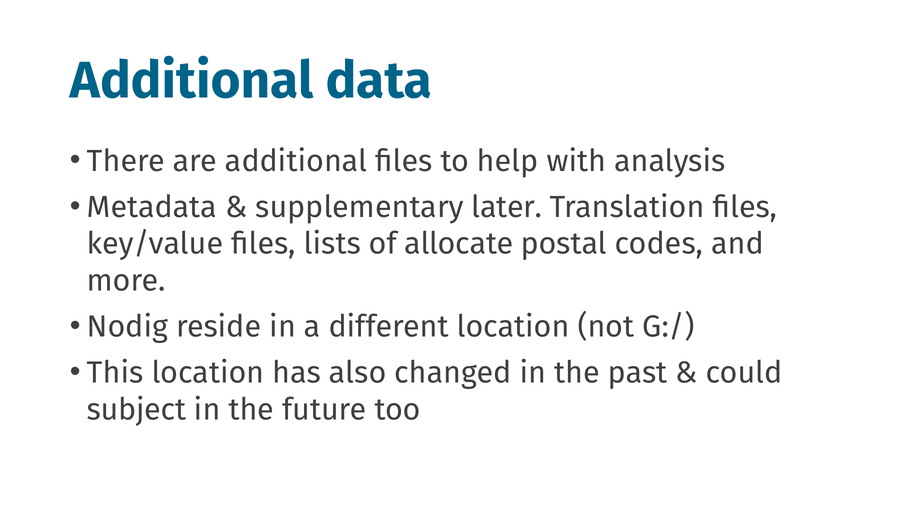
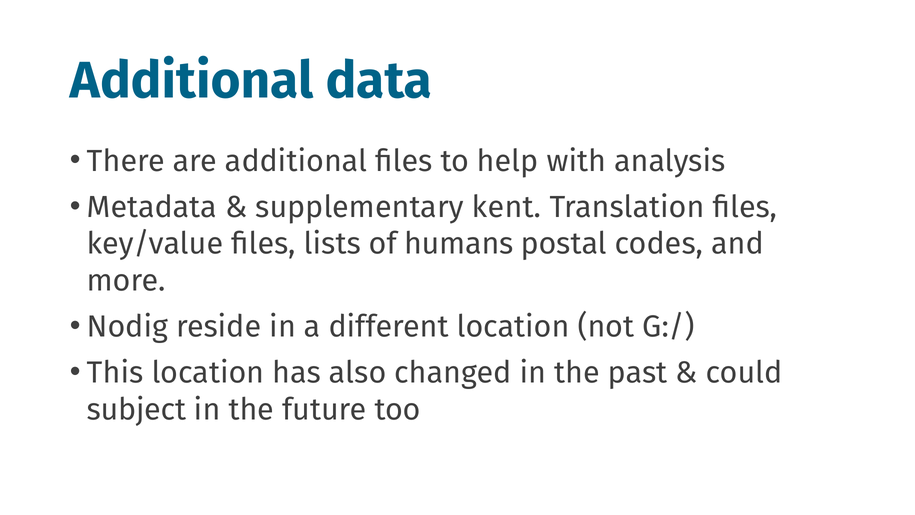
later: later -> kent
allocate: allocate -> humans
